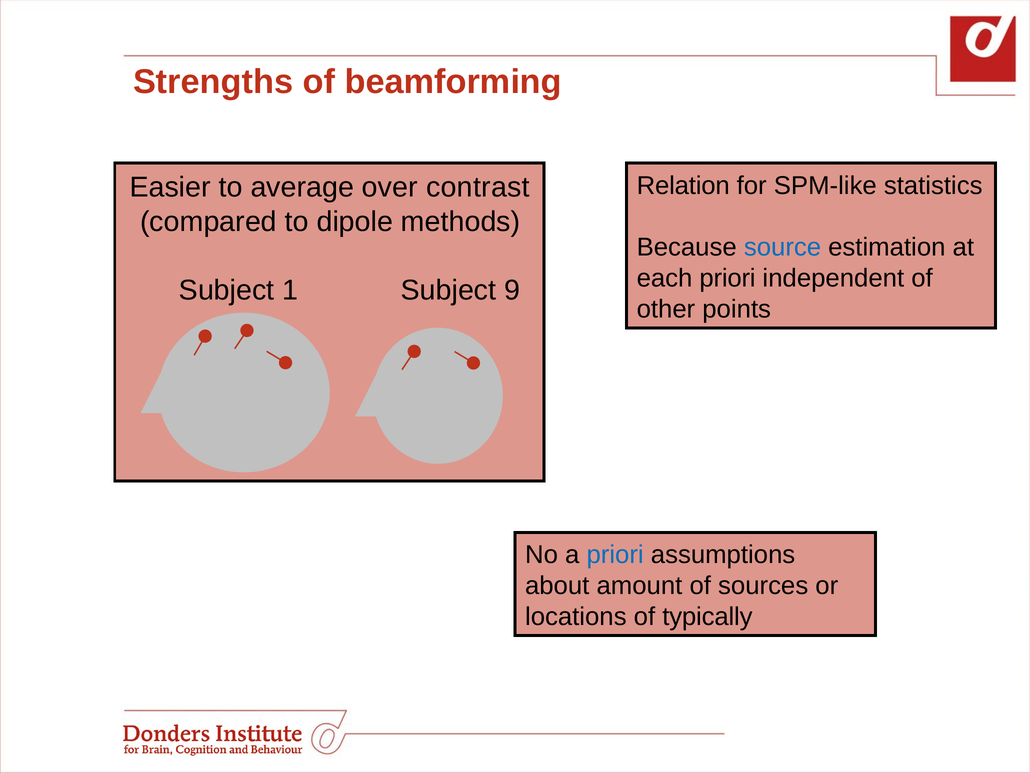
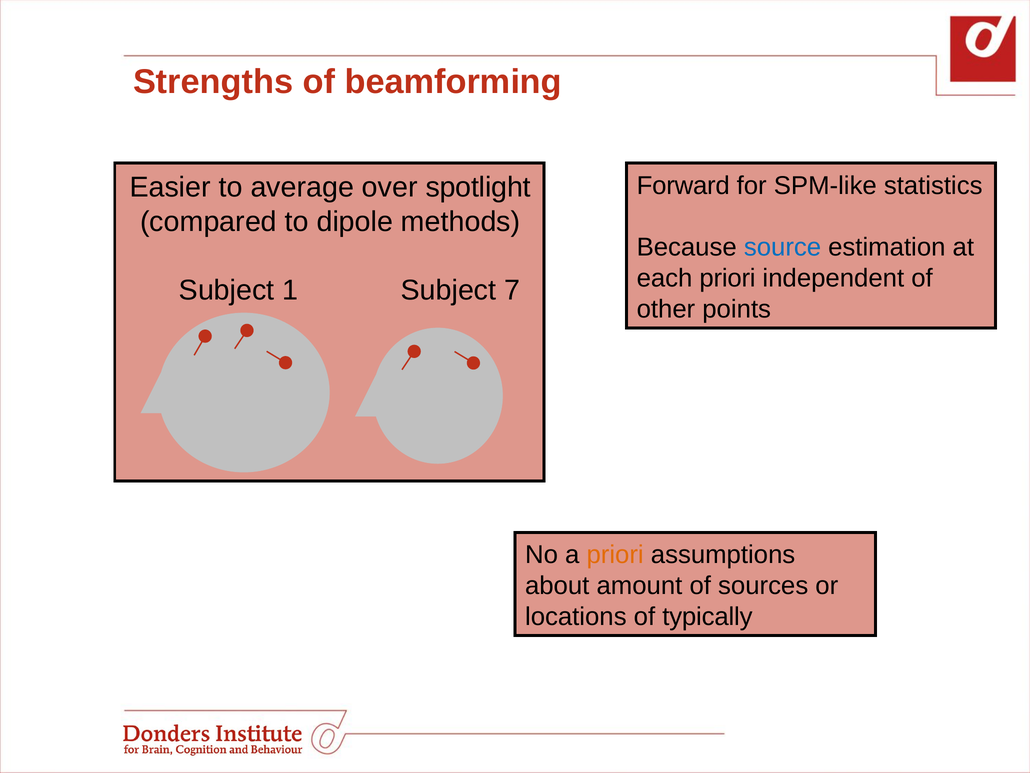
Relation: Relation -> Forward
contrast: contrast -> spotlight
9: 9 -> 7
priori at (615, 554) colour: blue -> orange
